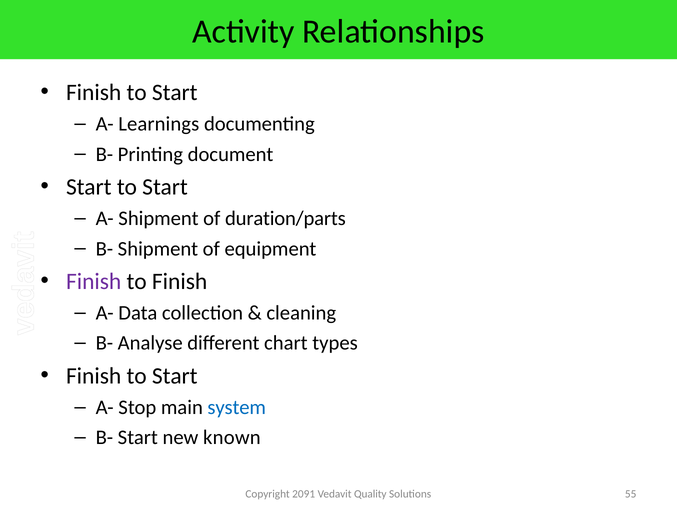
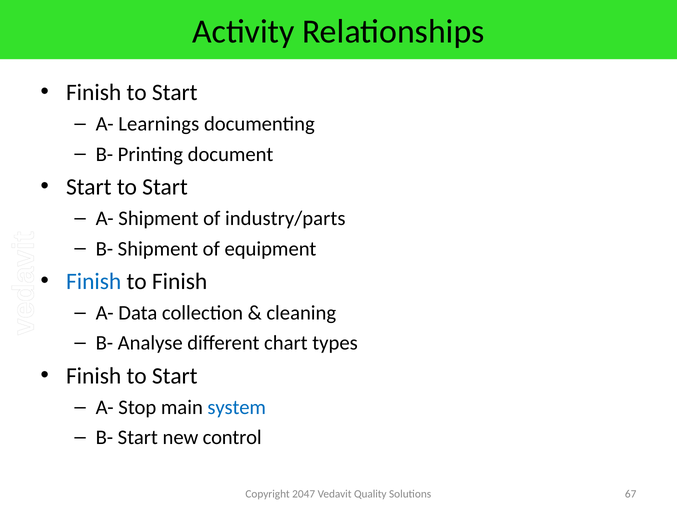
duration/parts: duration/parts -> industry/parts
Finish at (94, 281) colour: purple -> blue
known: known -> control
2091: 2091 -> 2047
55: 55 -> 67
